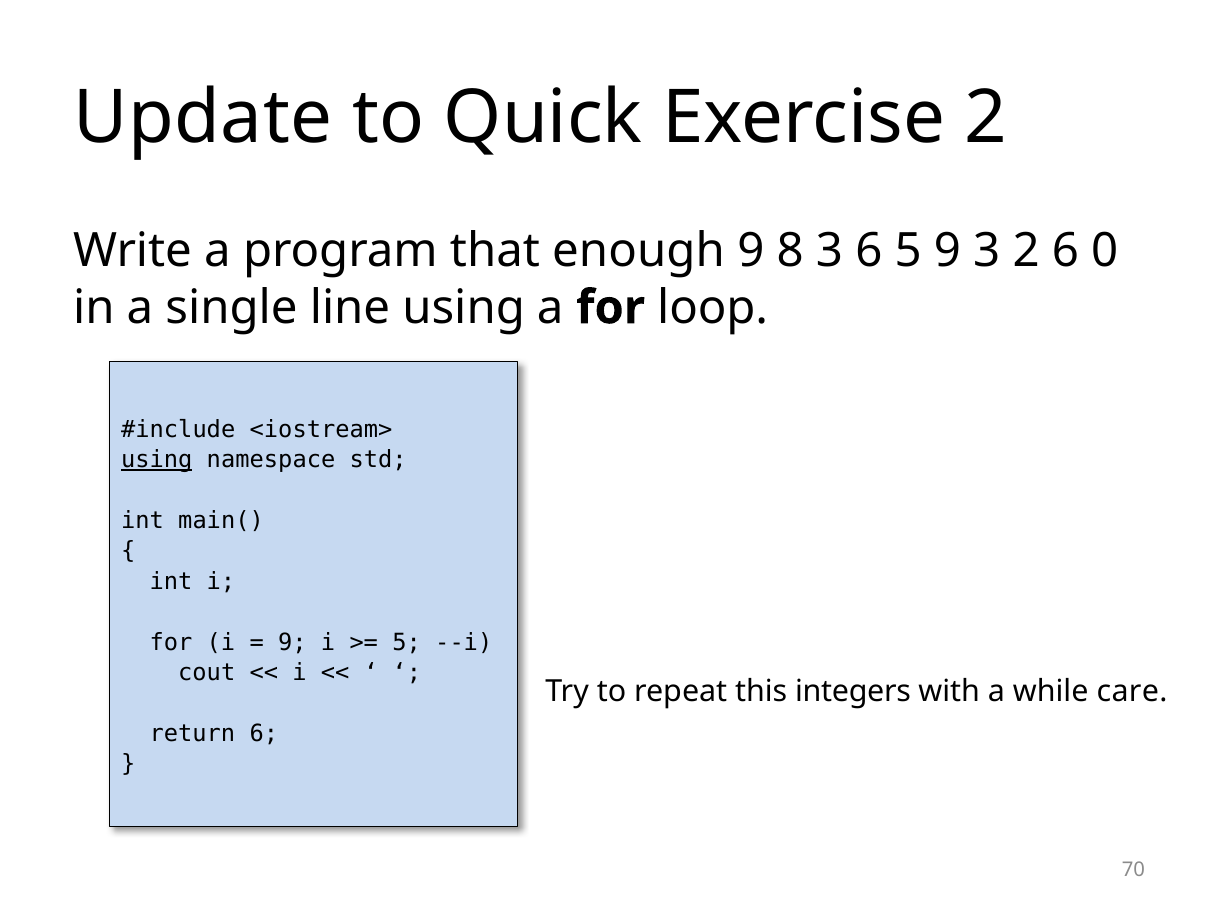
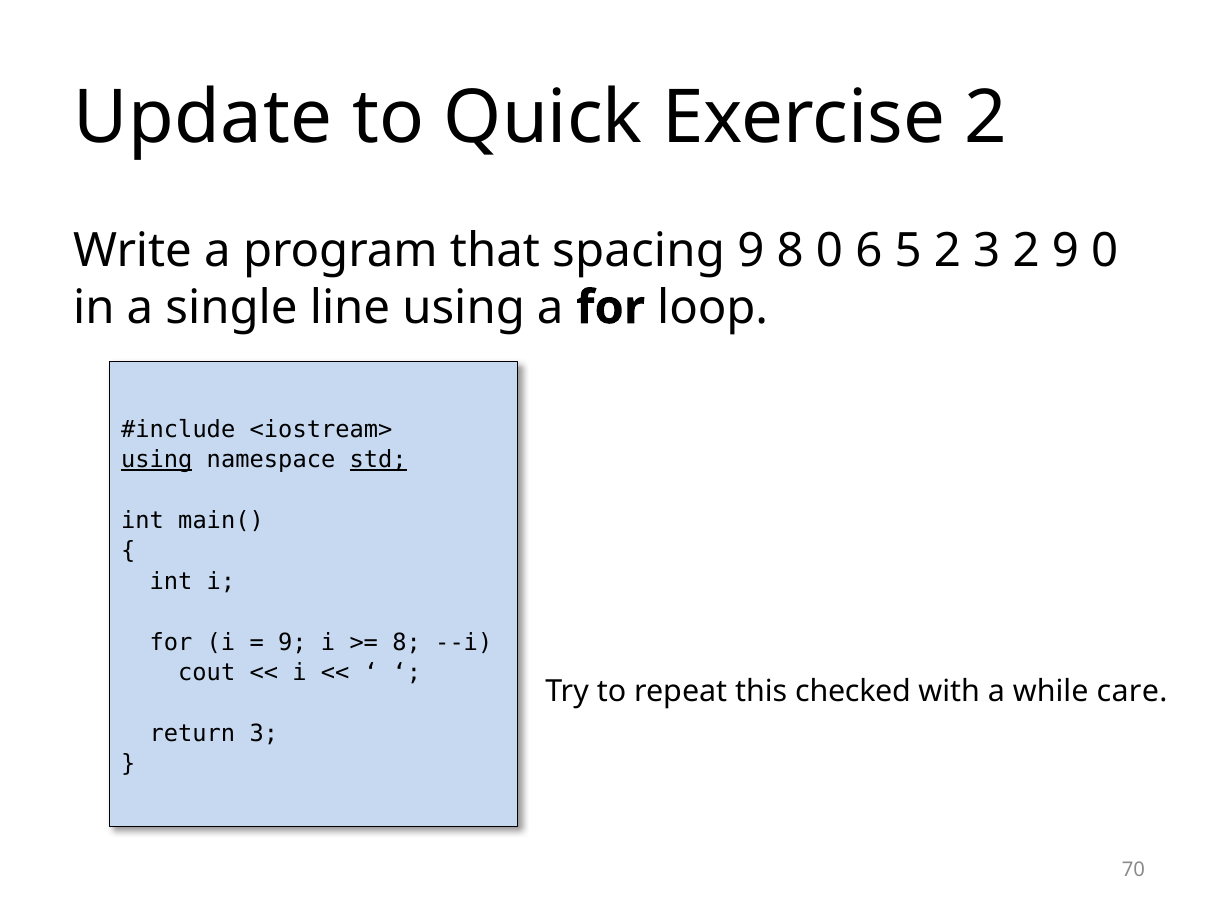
enough: enough -> spacing
8 3: 3 -> 0
5 9: 9 -> 2
2 6: 6 -> 9
std underline: none -> present
5 at (407, 643): 5 -> 8
integers: integers -> checked
return 6: 6 -> 3
